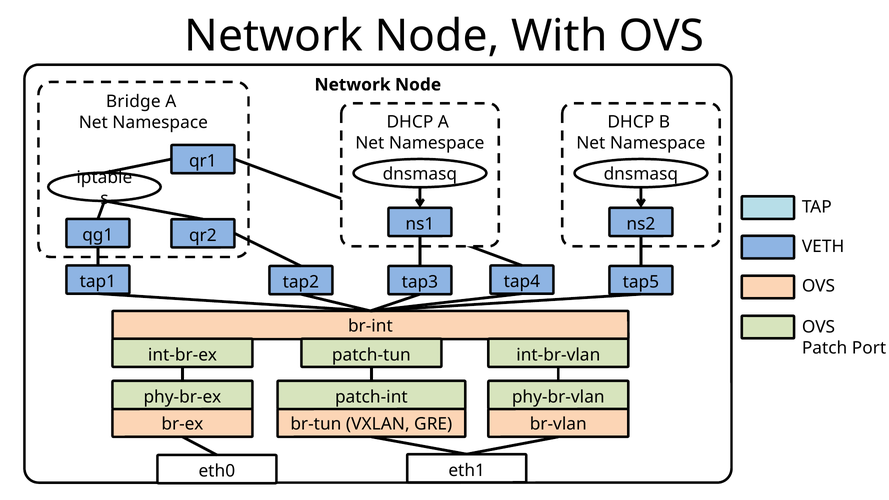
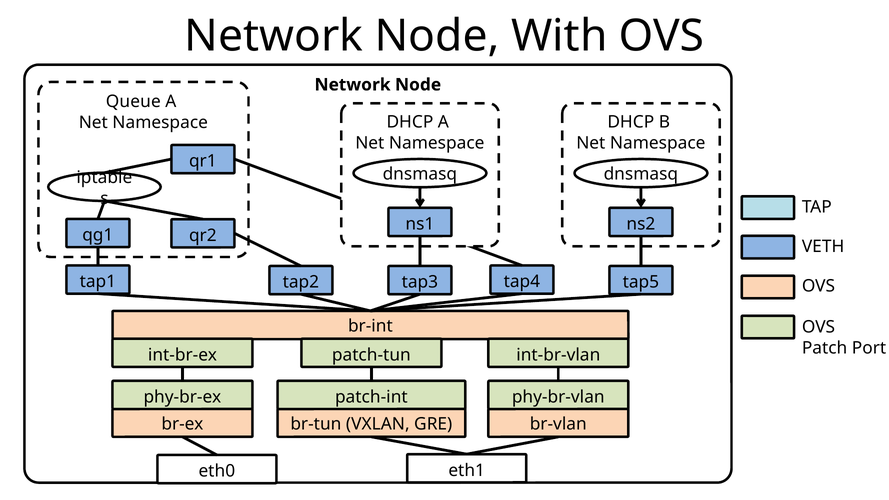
Bridge: Bridge -> Queue
